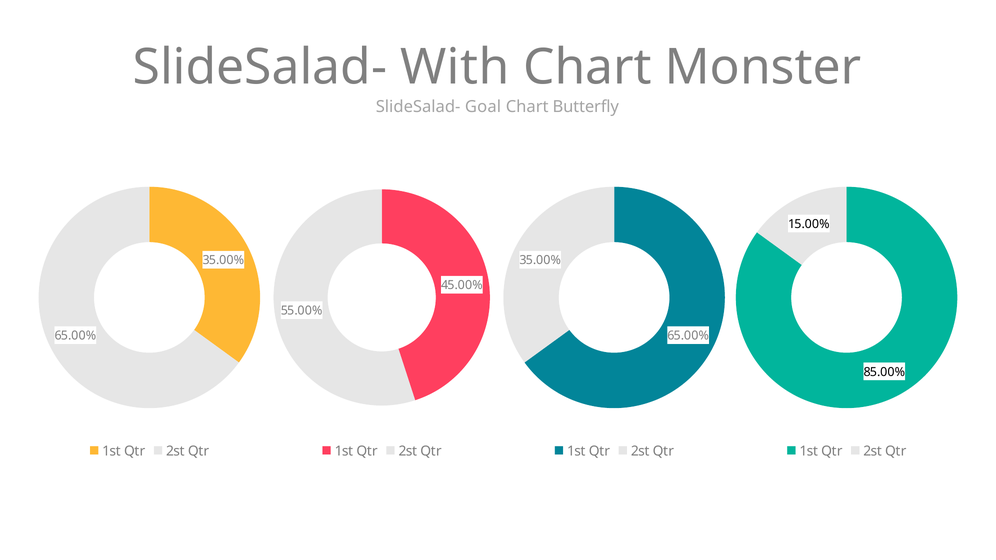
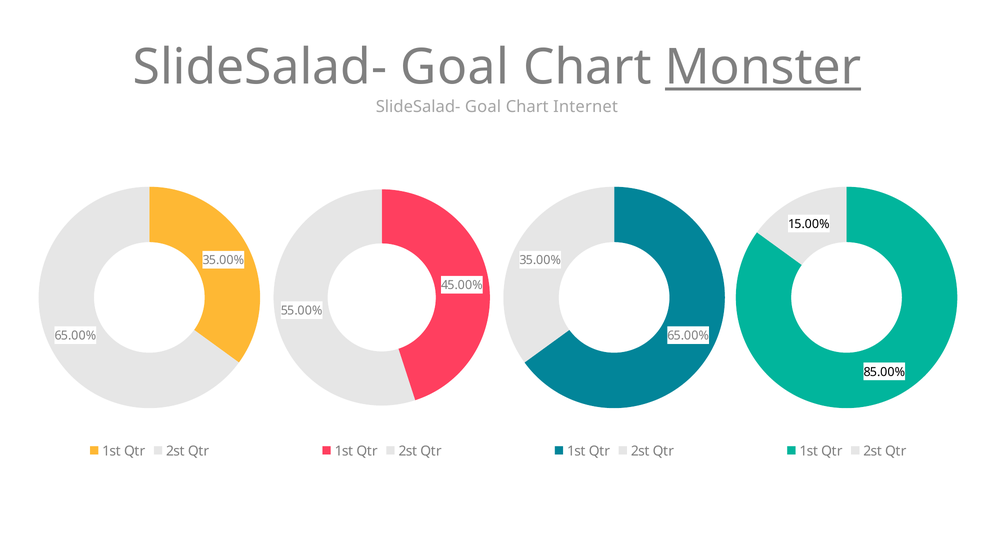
With at (455, 68): With -> Goal
Monster underline: none -> present
Butterfly: Butterfly -> Internet
